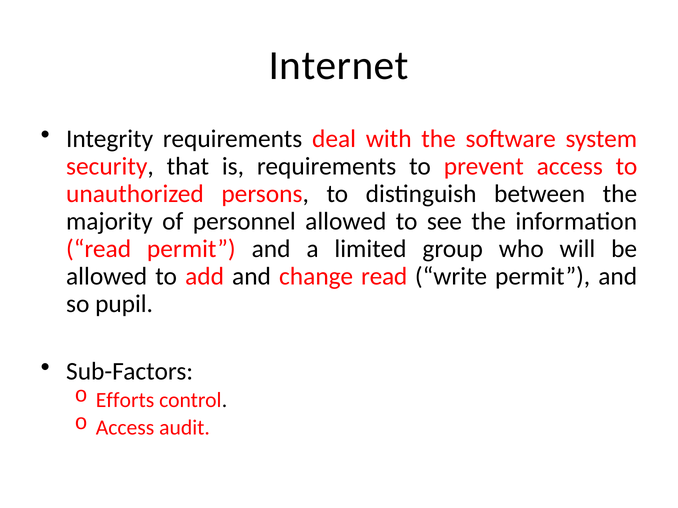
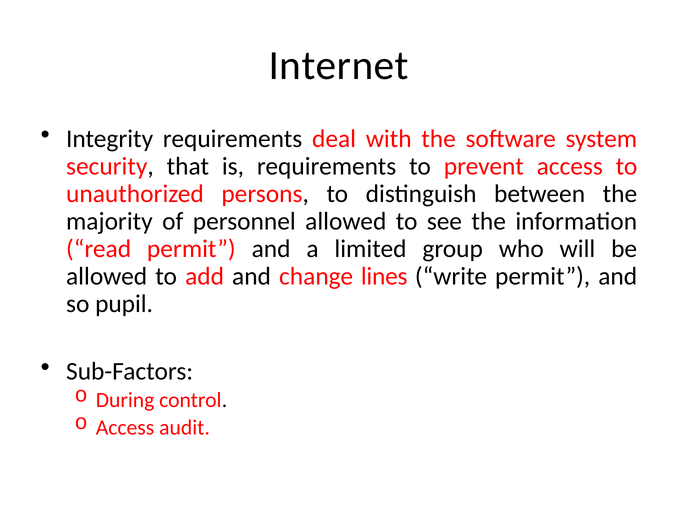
change read: read -> lines
Efforts: Efforts -> During
